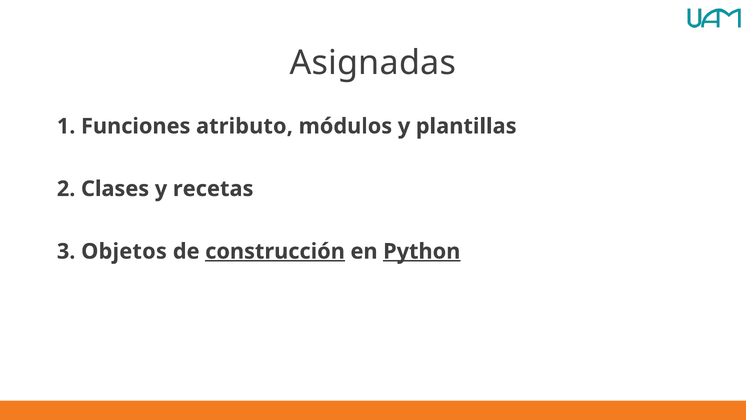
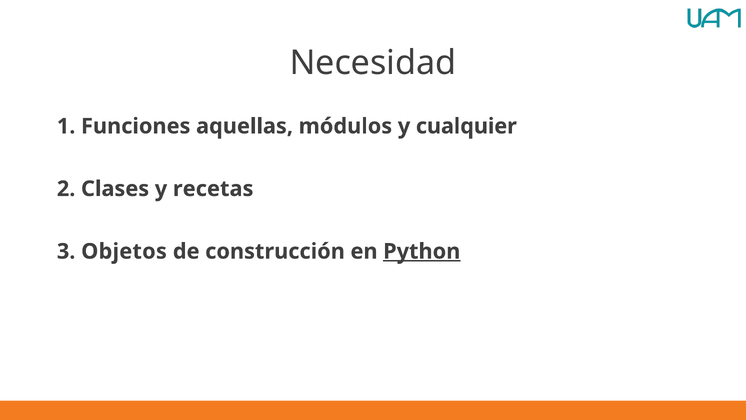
Asignadas: Asignadas -> Necesidad
atributo: atributo -> aquellas
plantillas: plantillas -> cualquier
construcción underline: present -> none
